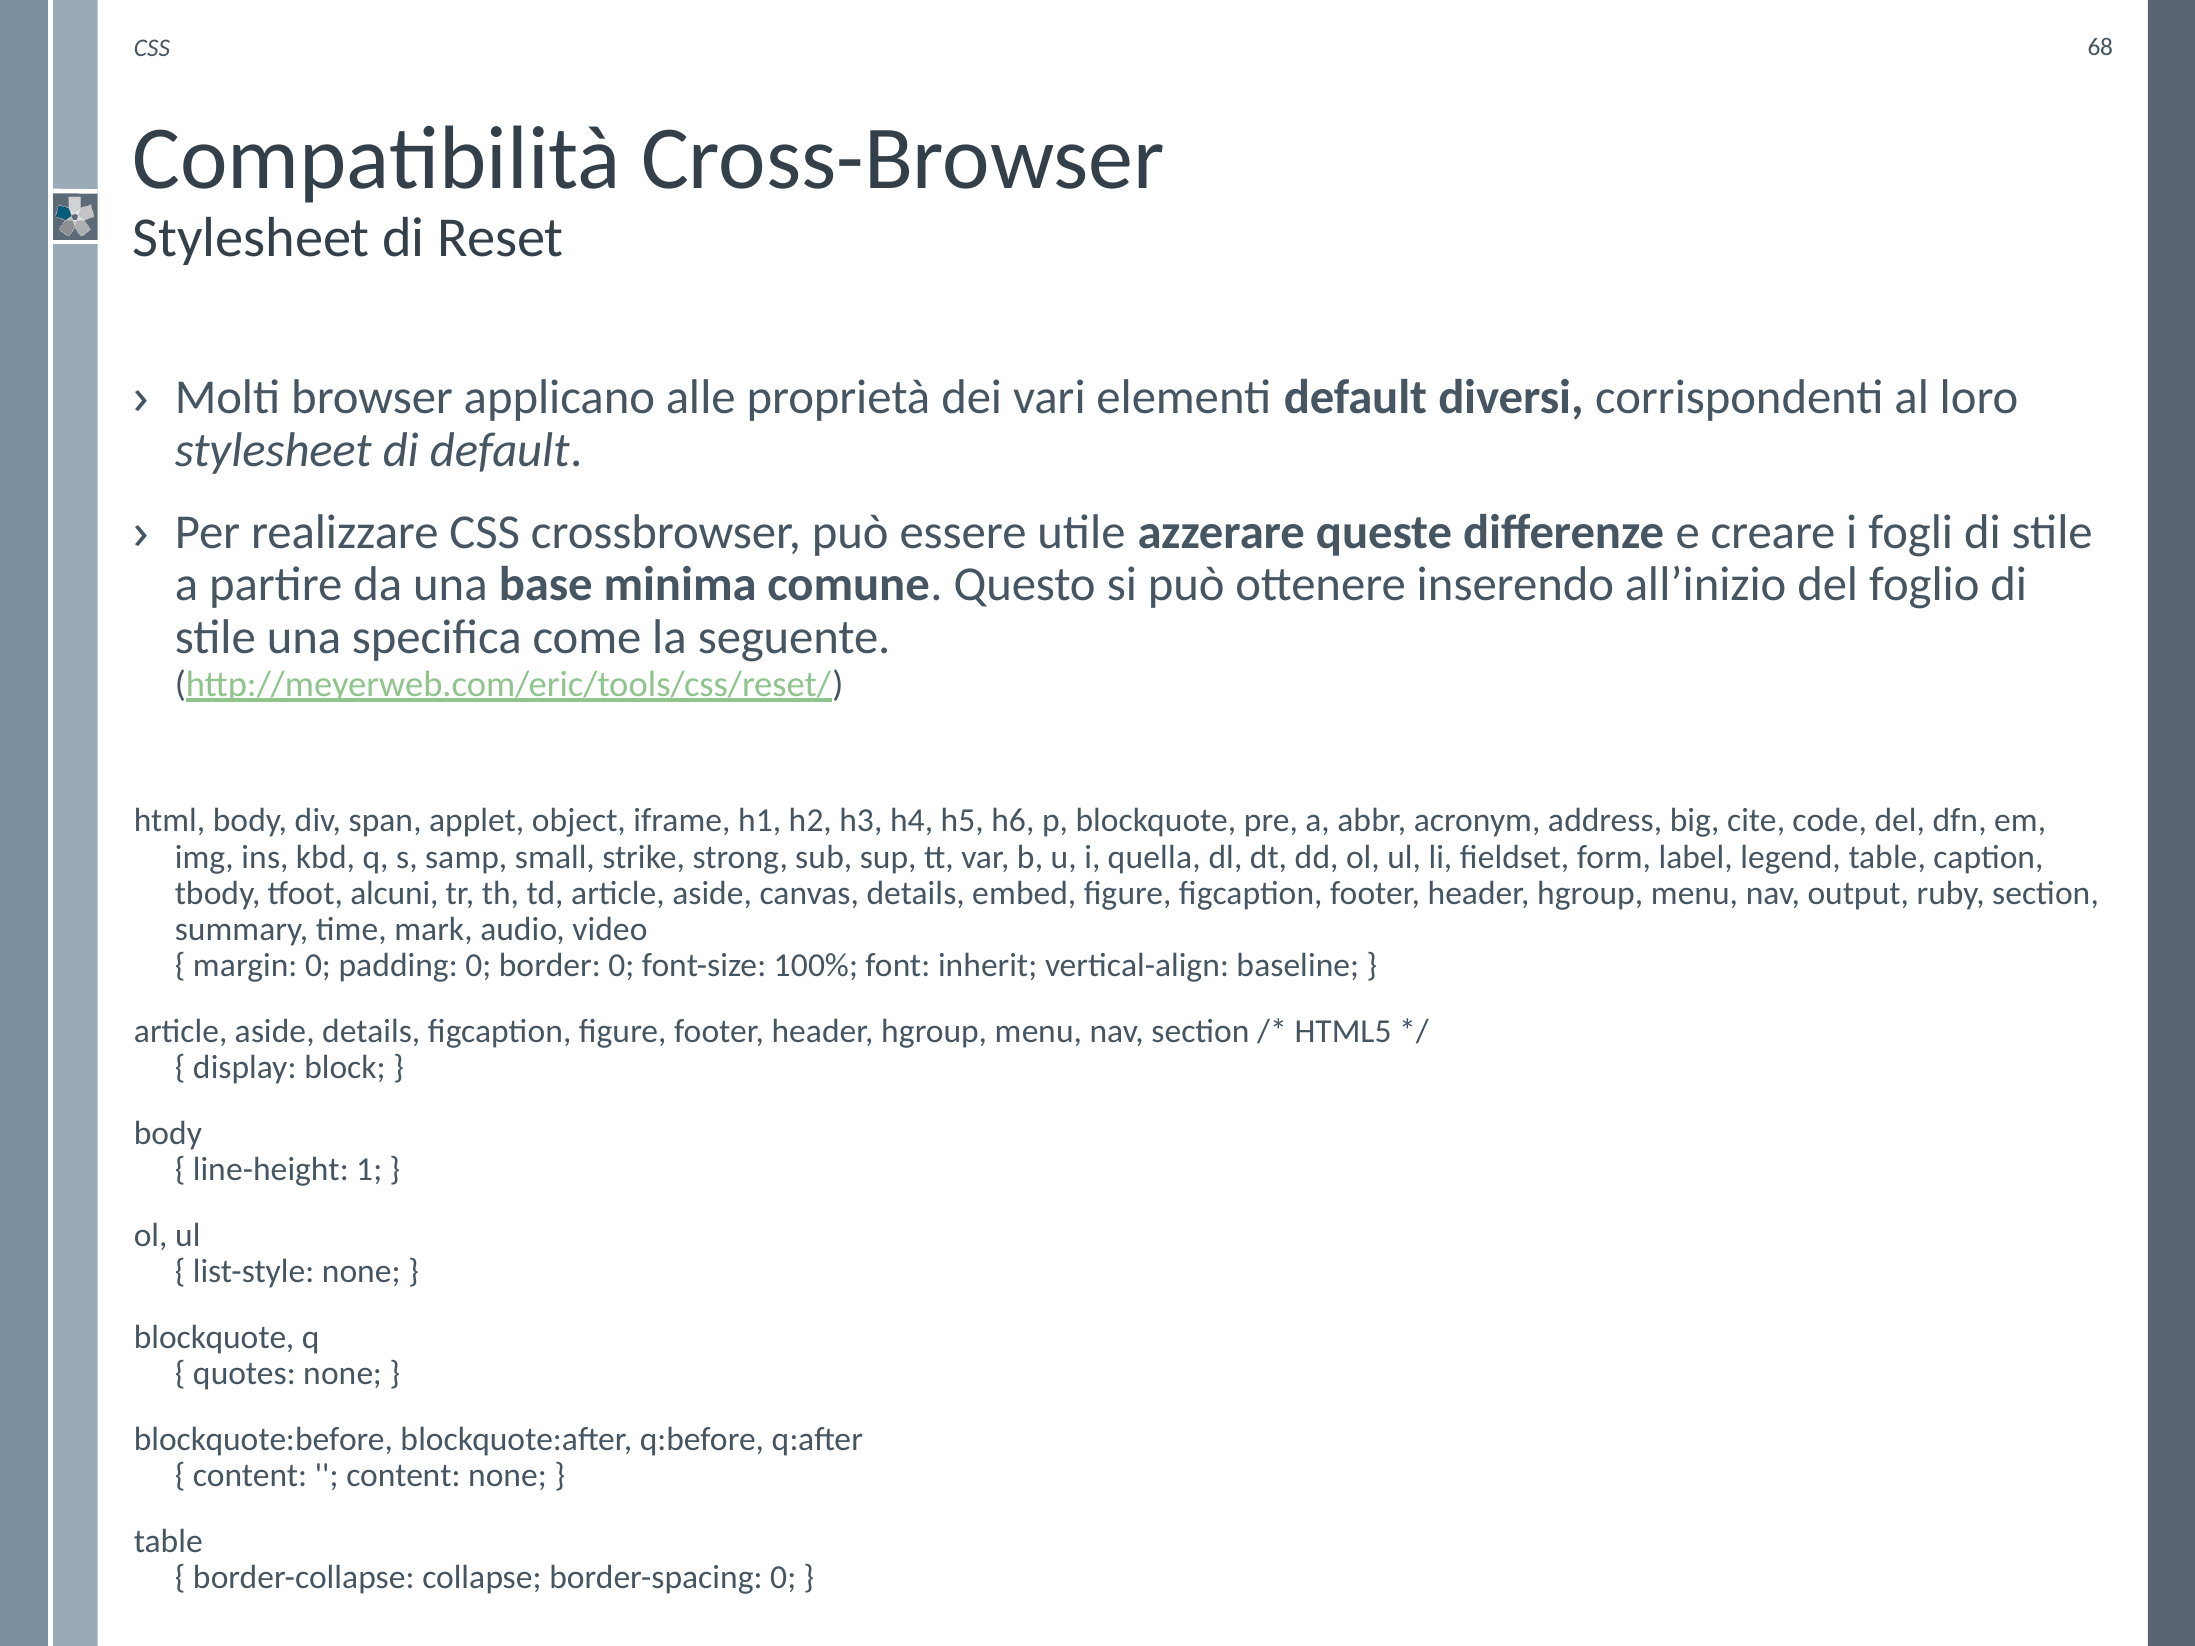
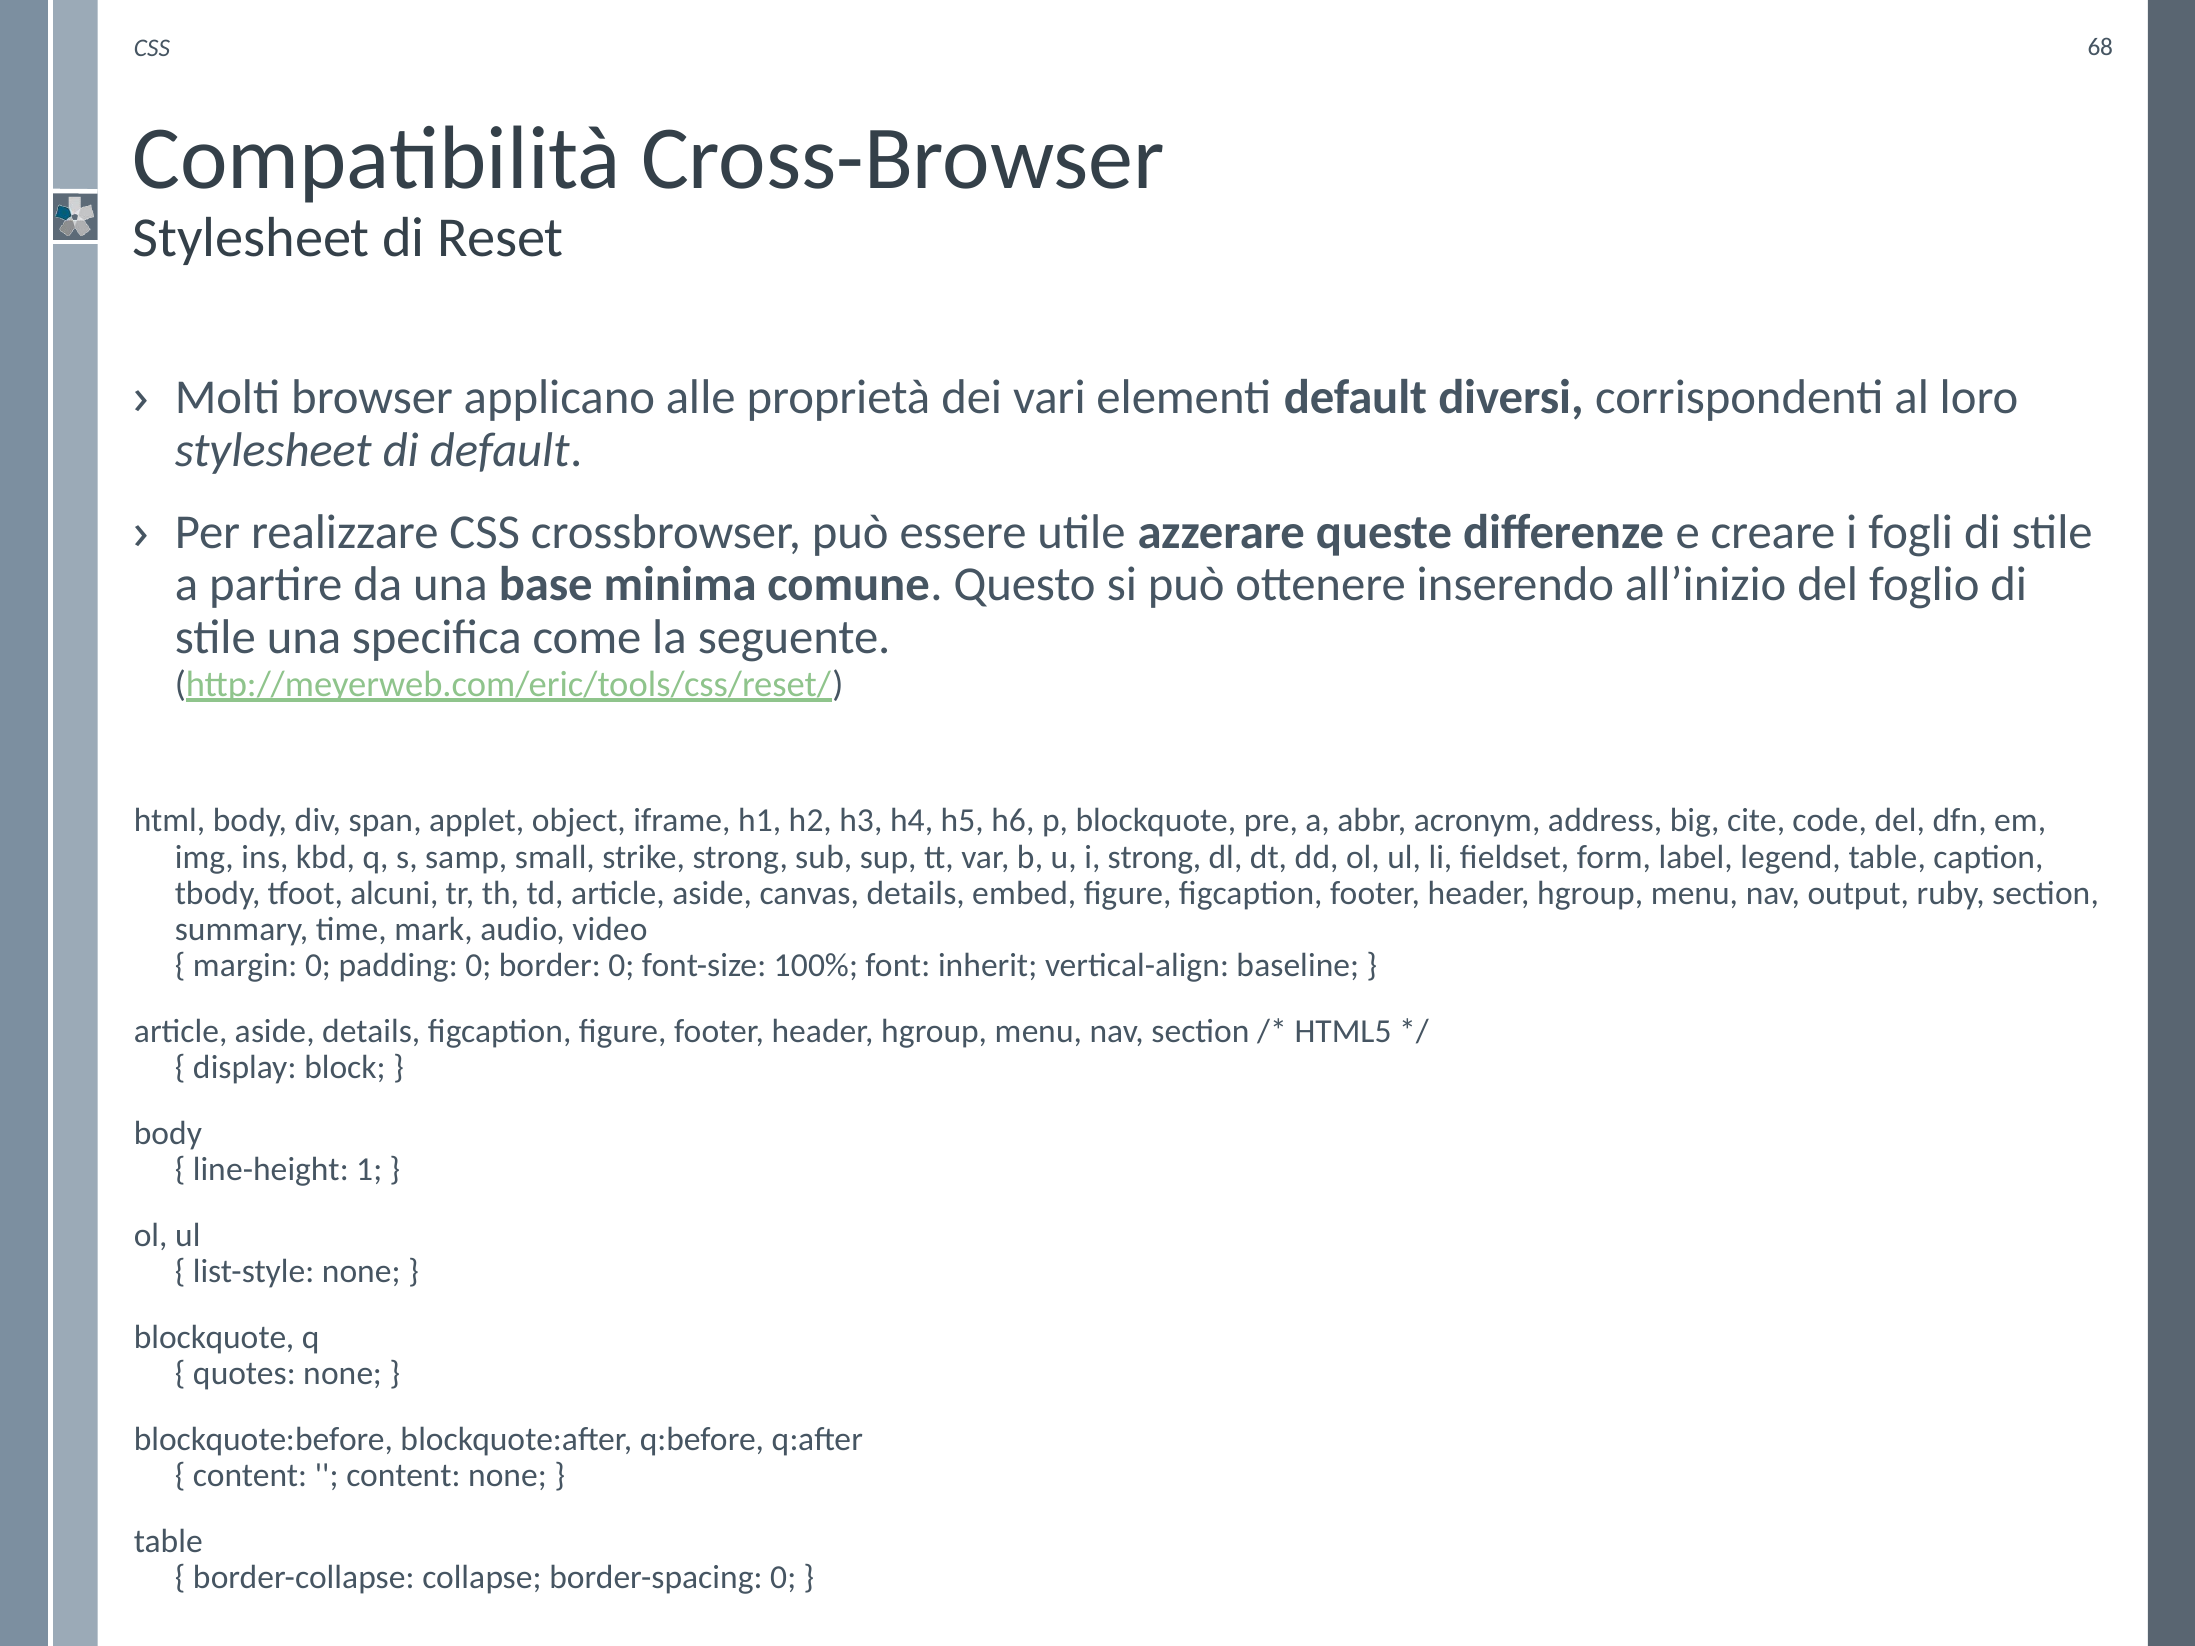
i quella: quella -> strong
